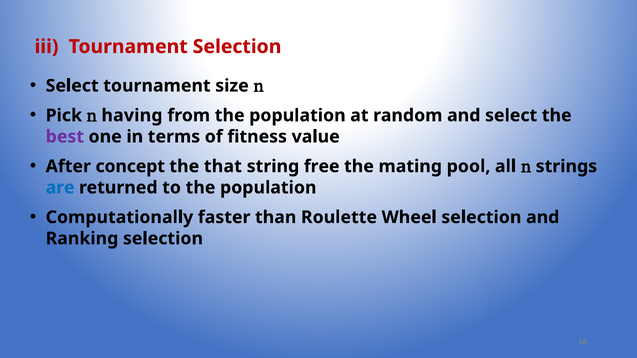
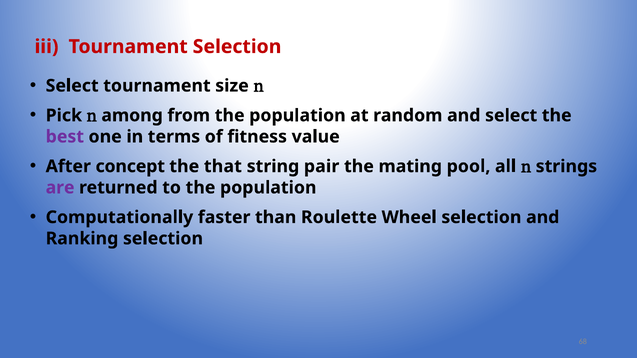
having: having -> among
free: free -> pair
are colour: blue -> purple
